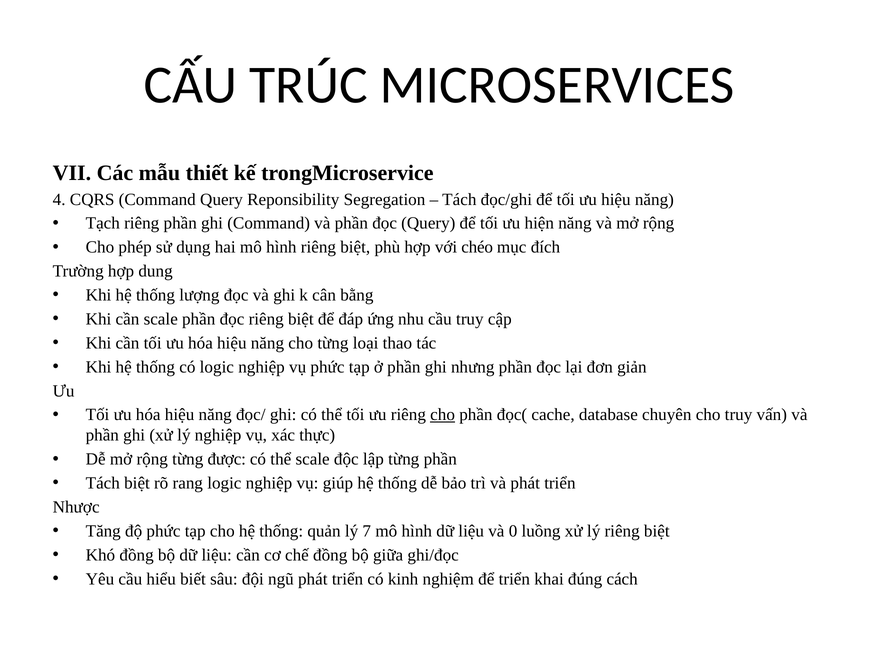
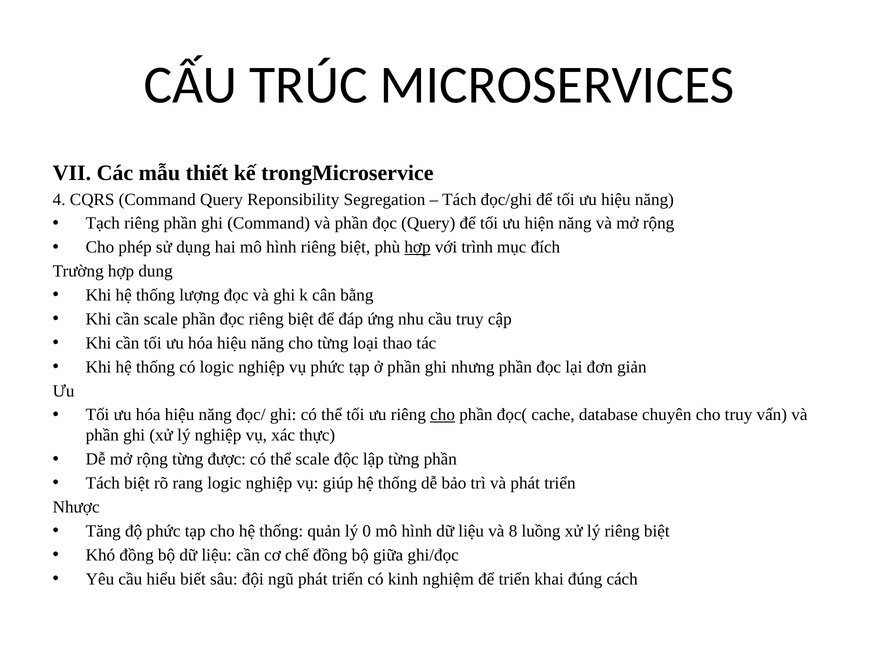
hợp at (417, 247) underline: none -> present
chéo: chéo -> trình
7: 7 -> 0
0: 0 -> 8
